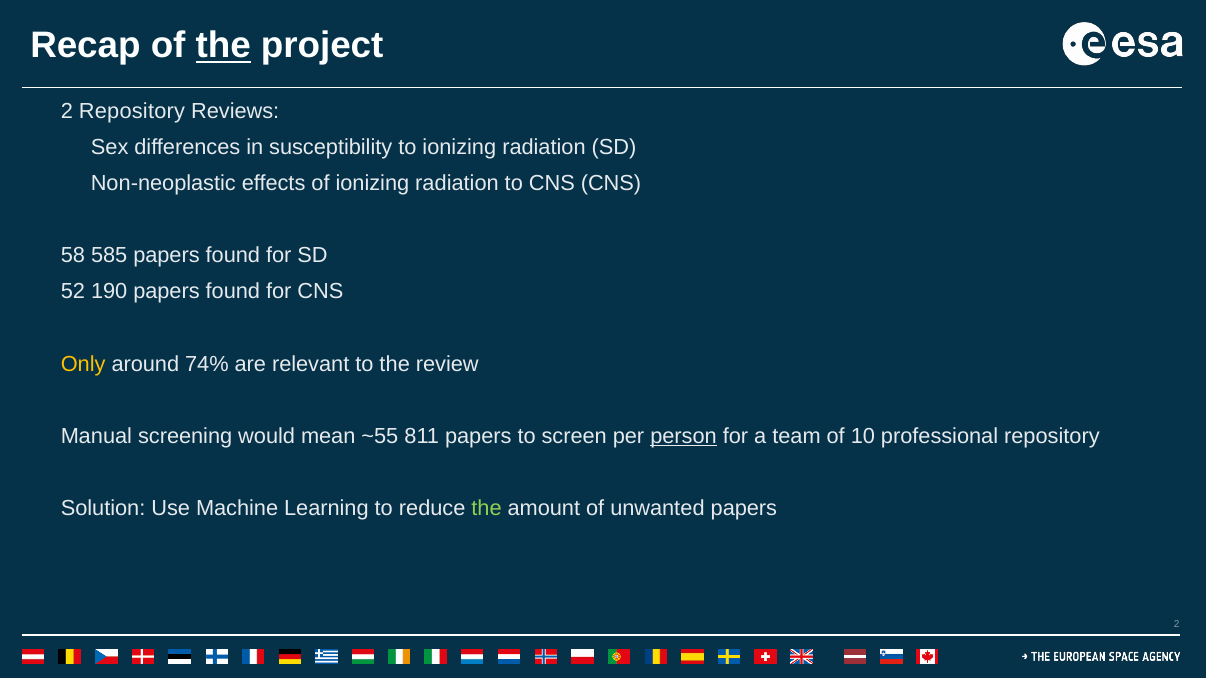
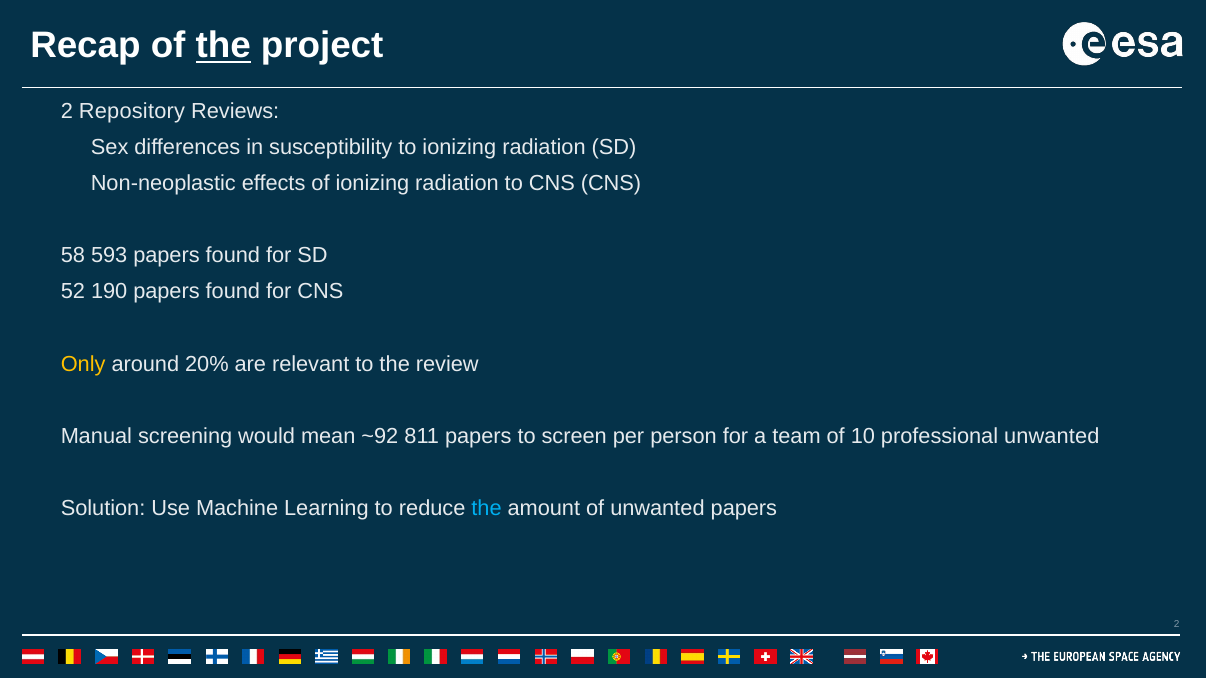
585: 585 -> 593
74%: 74% -> 20%
~55: ~55 -> ~92
person underline: present -> none
professional repository: repository -> unwanted
the at (487, 509) colour: light green -> light blue
